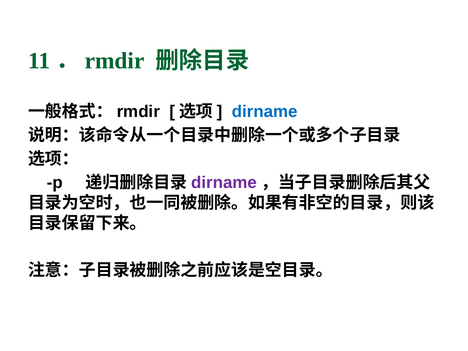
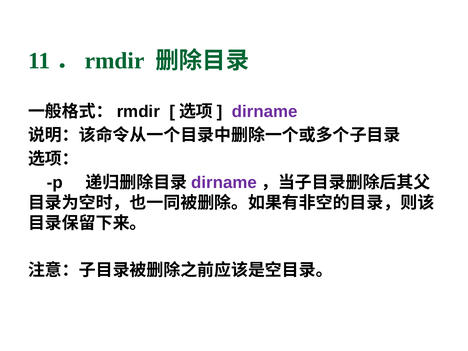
dirname at (265, 112) colour: blue -> purple
